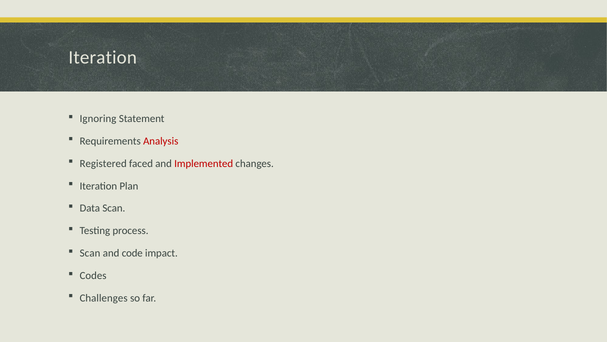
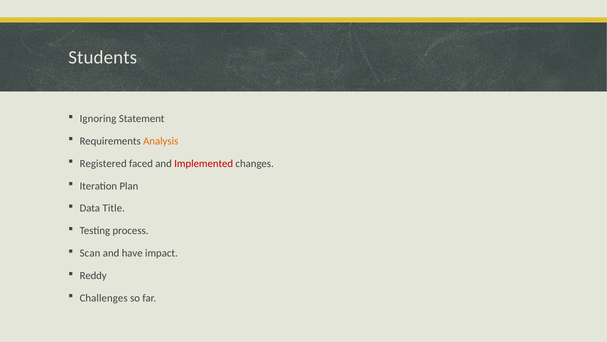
Iteration at (103, 57): Iteration -> Students
Analysis colour: red -> orange
Data Scan: Scan -> Title
code: code -> have
Codes: Codes -> Reddy
